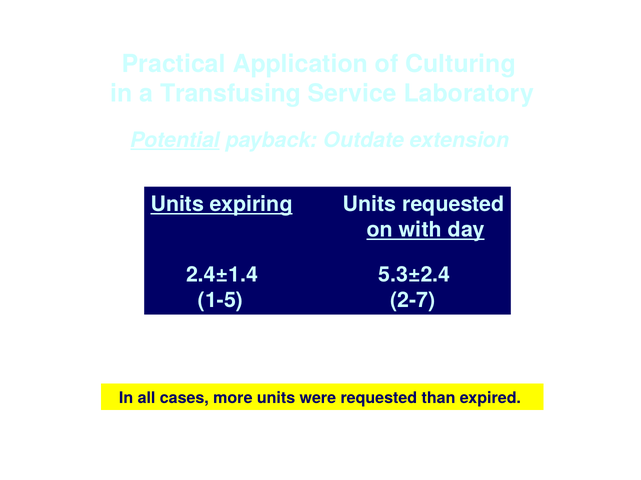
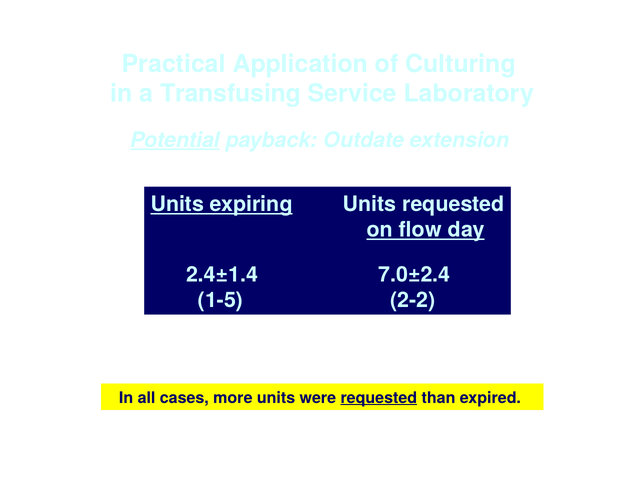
with: with -> flow
5.3±2.4: 5.3±2.4 -> 7.0±2.4
2-7: 2-7 -> 2-2
requested at (379, 398) underline: none -> present
